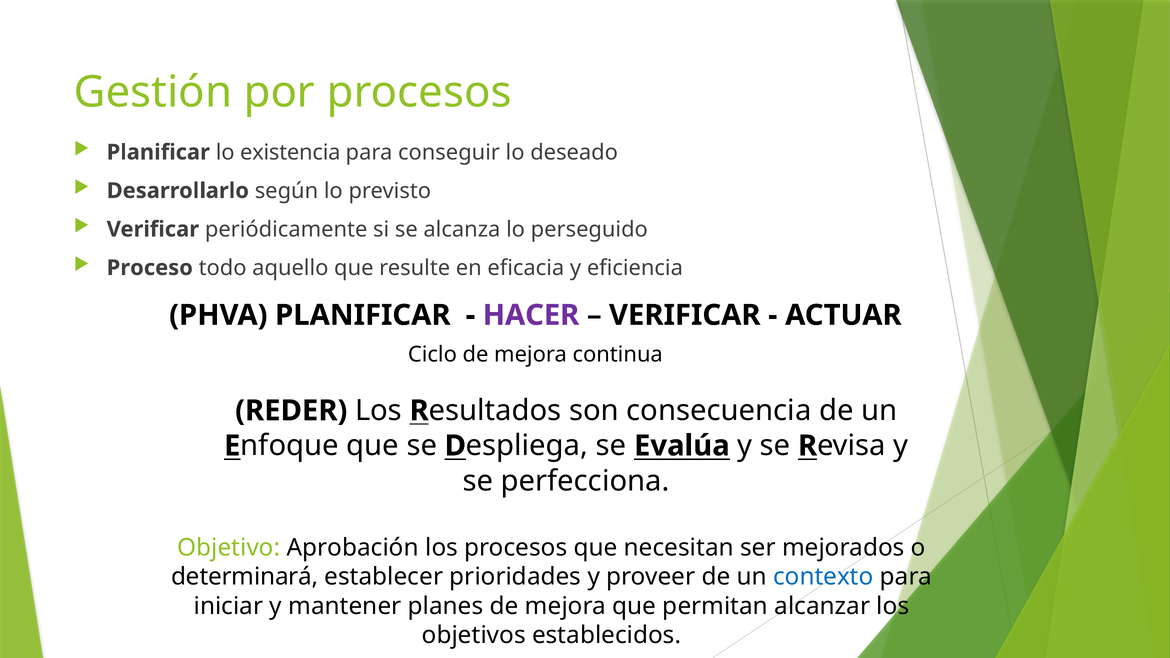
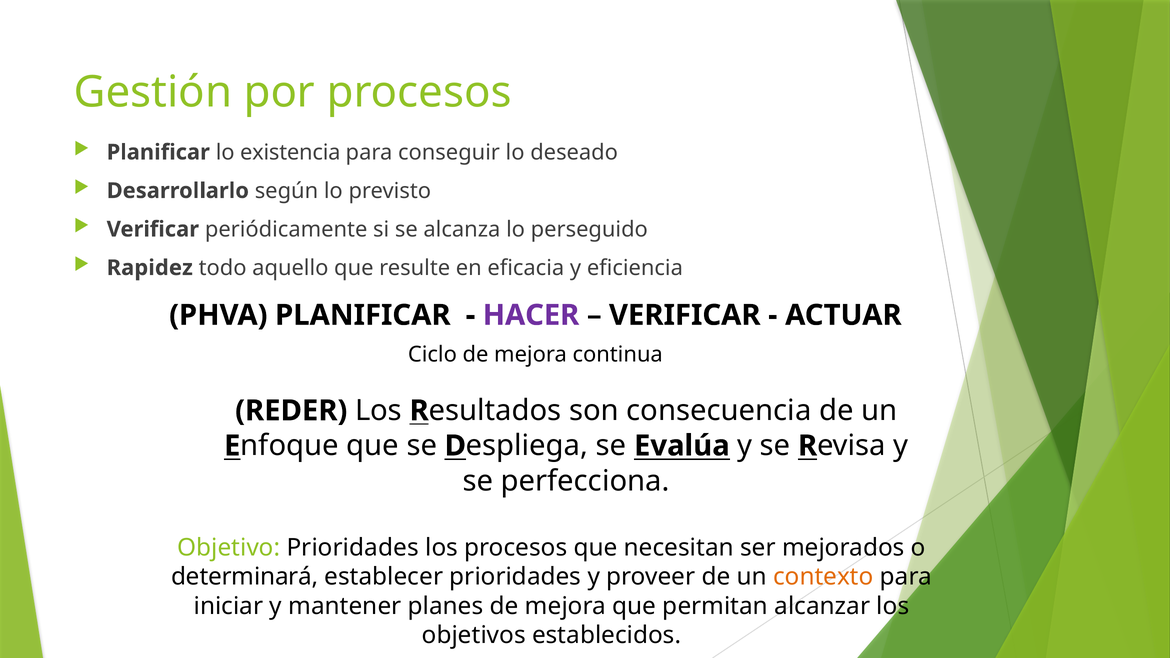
Proceso: Proceso -> Rapidez
Objetivo Aprobación: Aprobación -> Prioridades
contexto colour: blue -> orange
